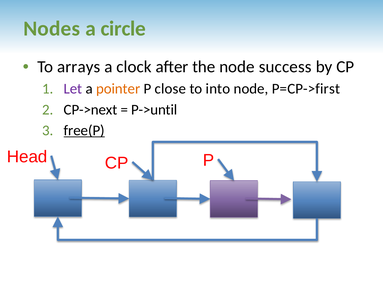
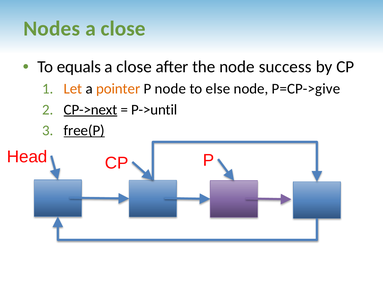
circle at (123, 29): circle -> close
arrays: arrays -> equals
clock at (134, 67): clock -> close
Let colour: purple -> orange
P close: close -> node
into: into -> else
P=CP->first: P=CP->first -> P=CP->give
CP->next underline: none -> present
